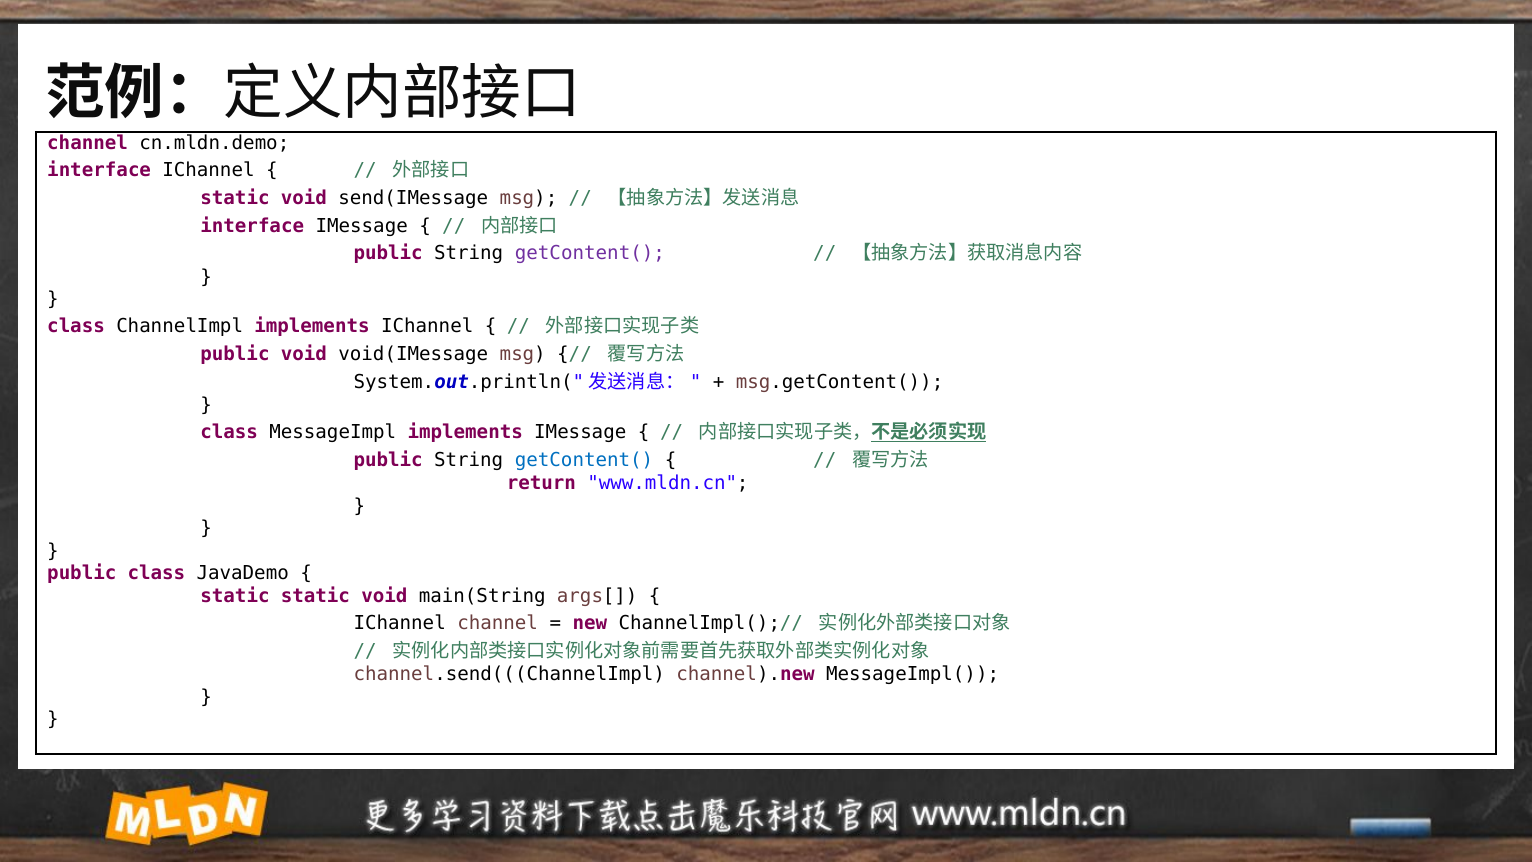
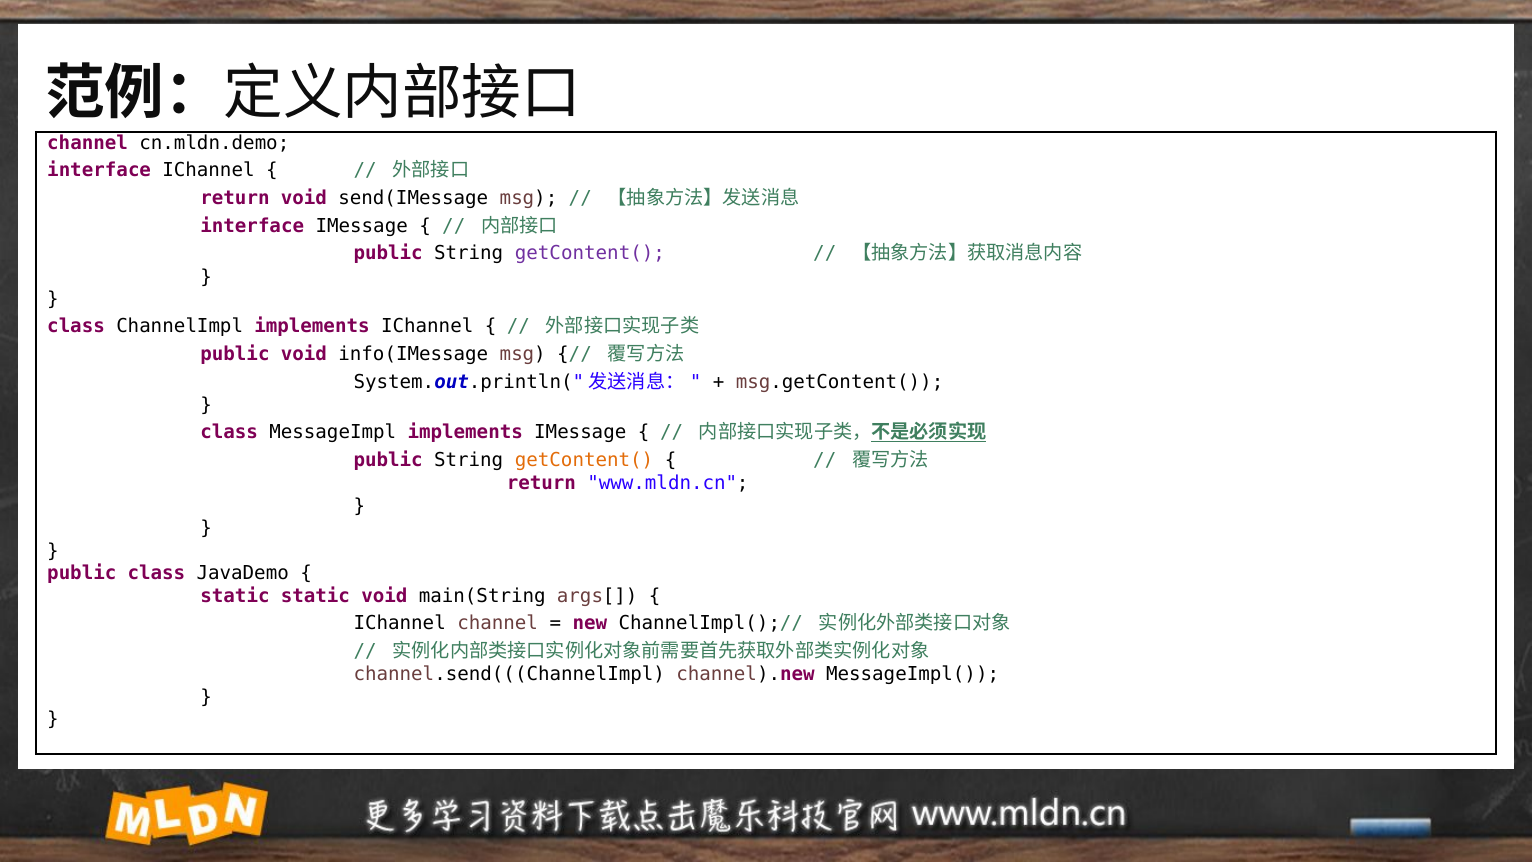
static at (235, 198): static -> return
void(IMessage: void(IMessage -> info(IMessage
getContent( at (584, 460) colour: blue -> orange
